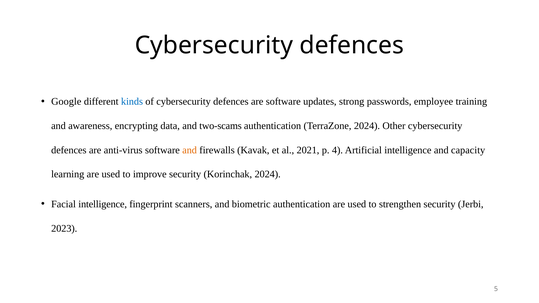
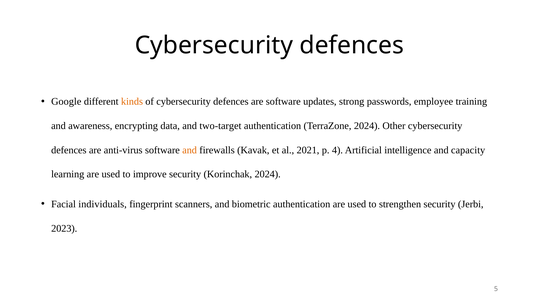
kinds colour: blue -> orange
two-scams: two-scams -> two-target
Facial intelligence: intelligence -> individuals
